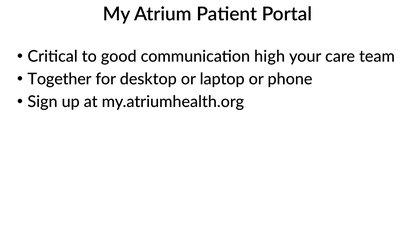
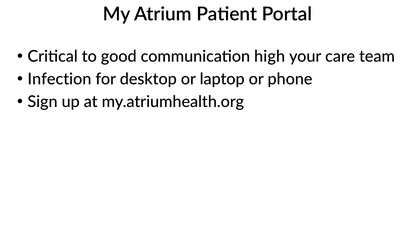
Together: Together -> Infection
